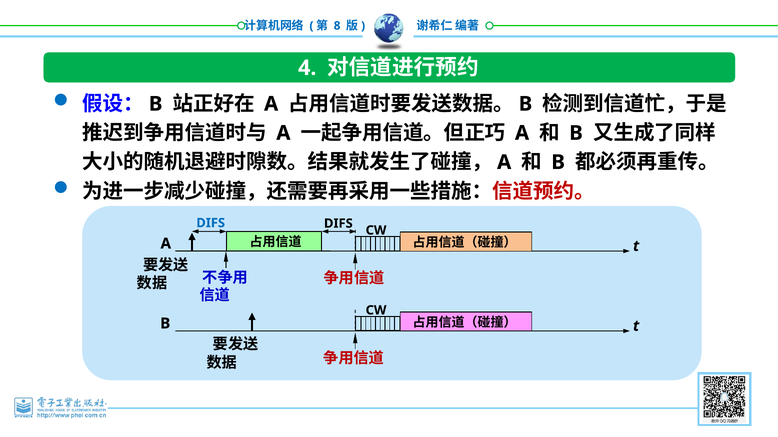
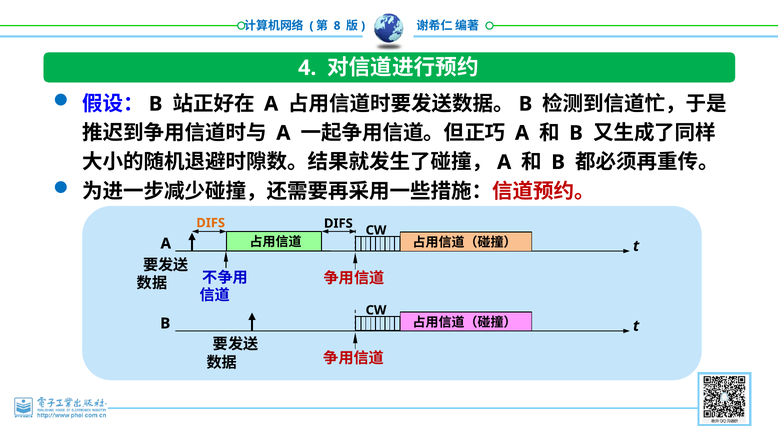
DIFS at (211, 223) colour: blue -> orange
